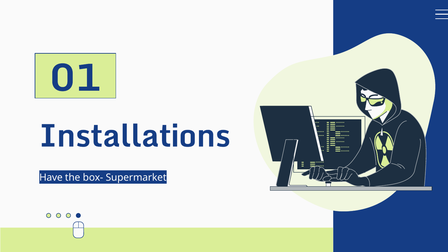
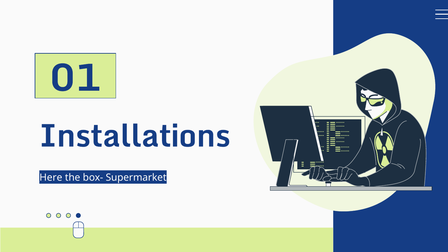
Have: Have -> Here
